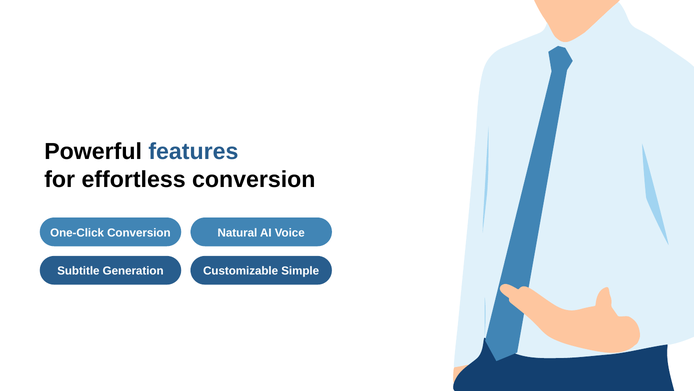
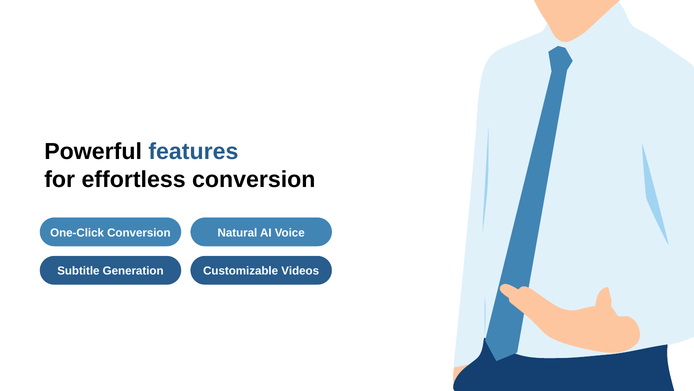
Simple: Simple -> Videos
